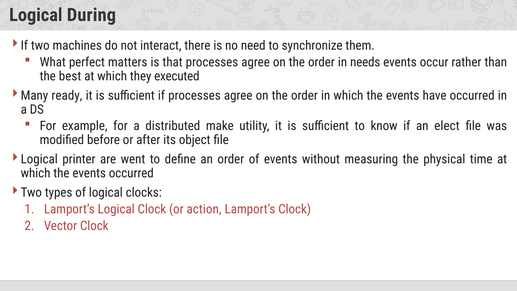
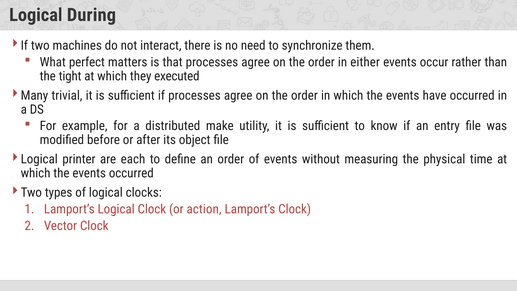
needs: needs -> either
best: best -> tight
ready: ready -> trivial
elect: elect -> entry
went: went -> each
